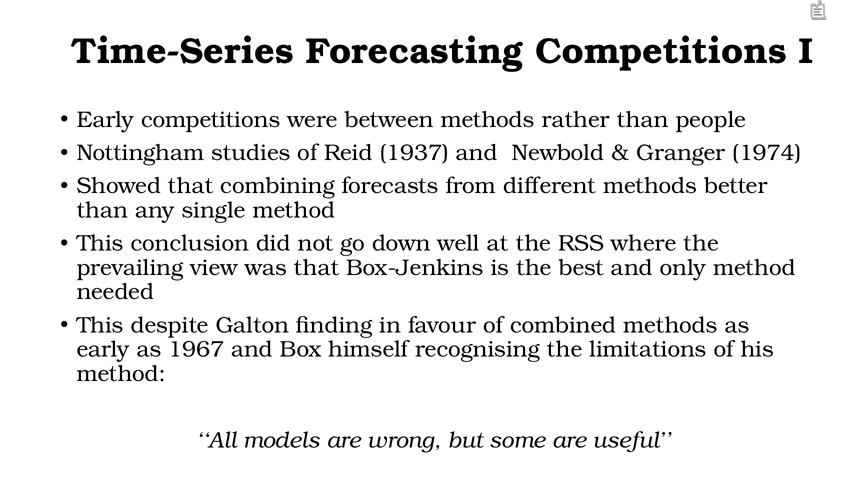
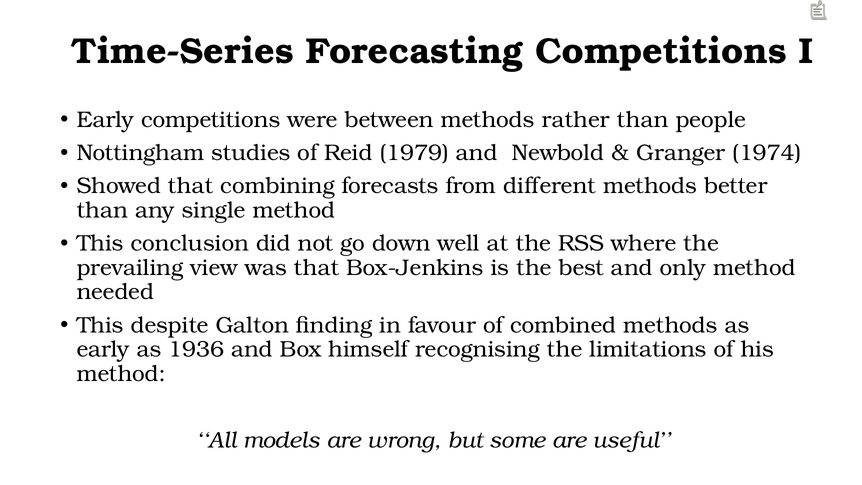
1937: 1937 -> 1979
1967: 1967 -> 1936
